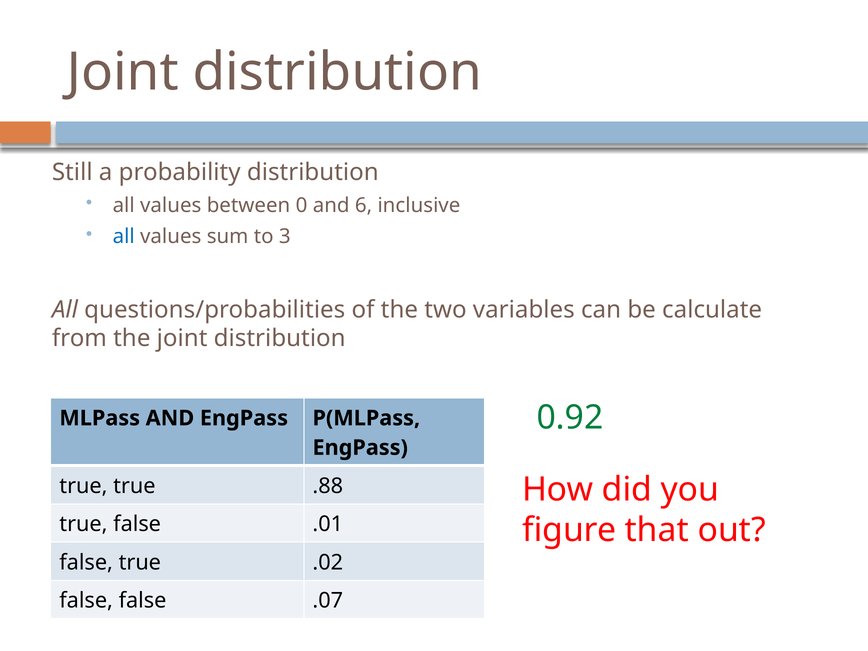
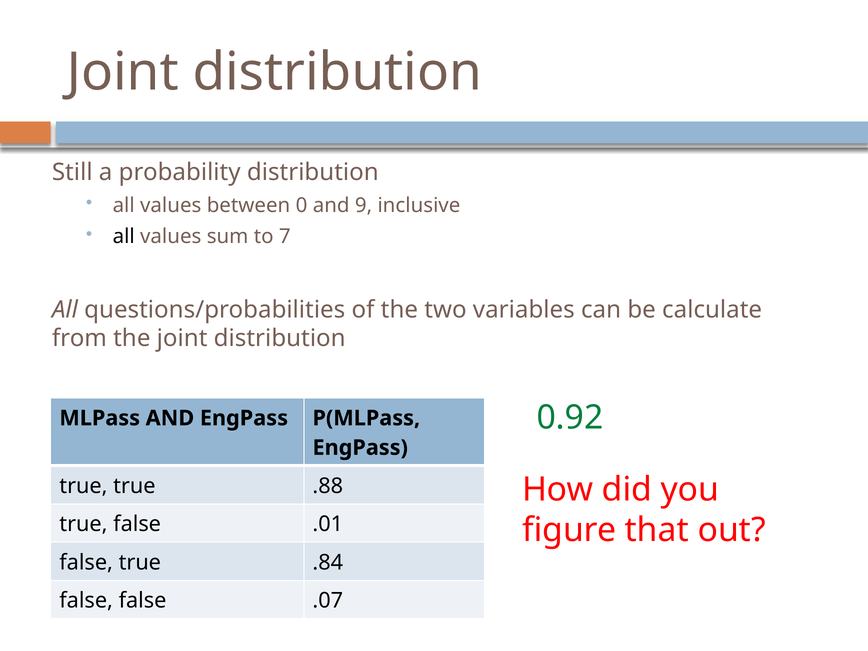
6: 6 -> 9
all at (124, 237) colour: blue -> black
3: 3 -> 7
.02: .02 -> .84
